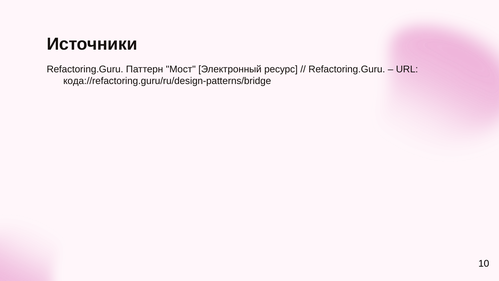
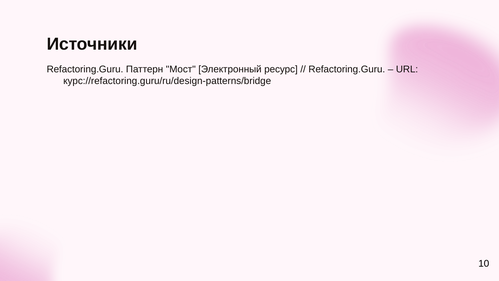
кода://refactoring.guru/ru/design-patterns/bridge: кода://refactoring.guru/ru/design-patterns/bridge -> курс://refactoring.guru/ru/design-patterns/bridge
